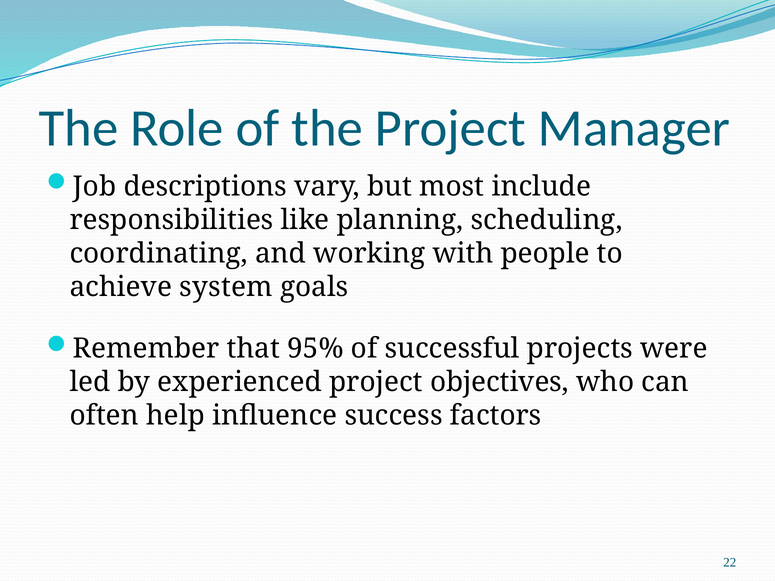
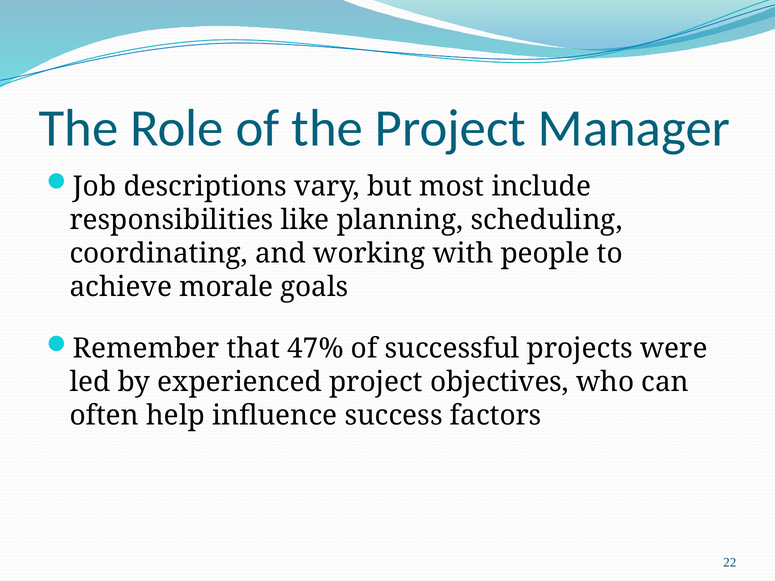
system: system -> morale
95%: 95% -> 47%
